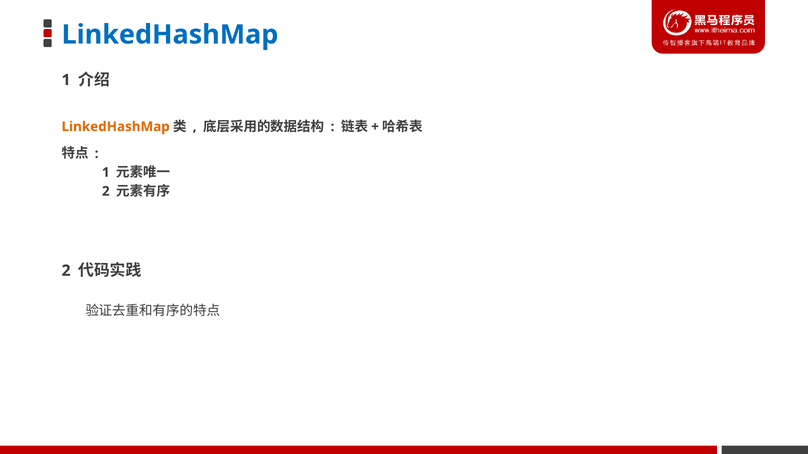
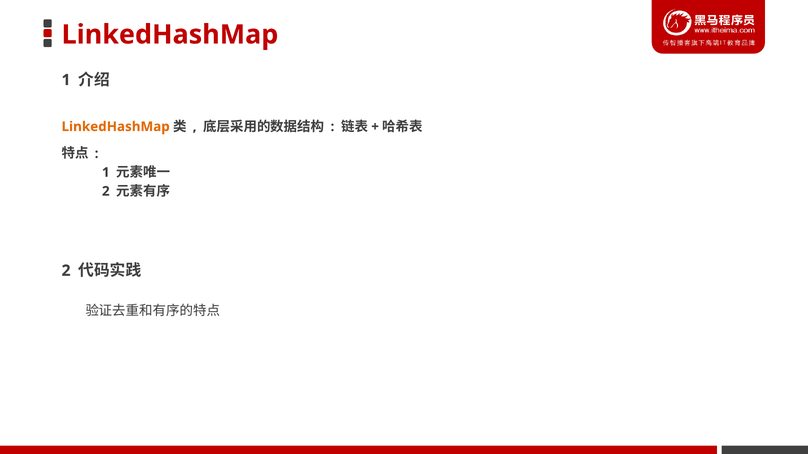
LinkedHashMap at (170, 35) colour: blue -> red
